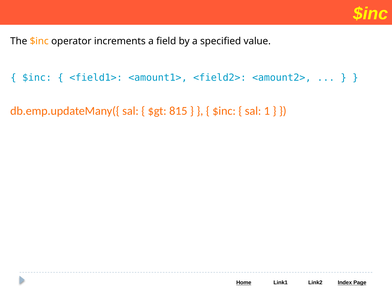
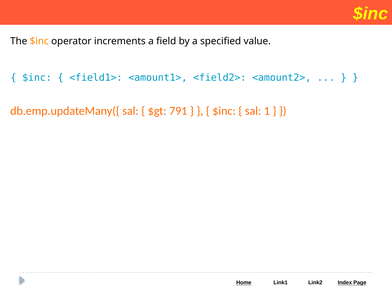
815: 815 -> 791
